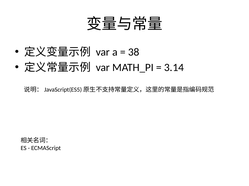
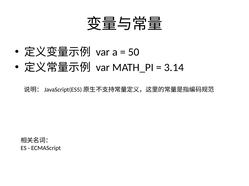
38: 38 -> 50
